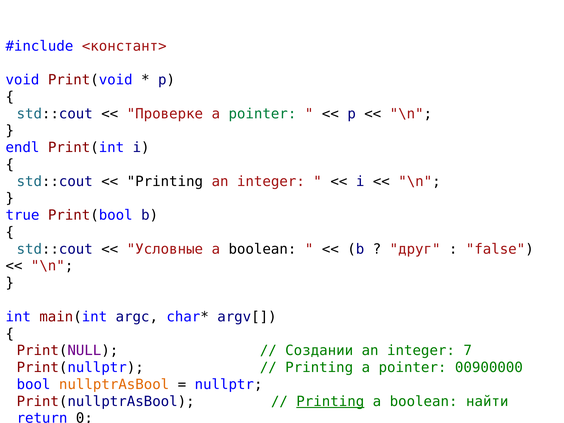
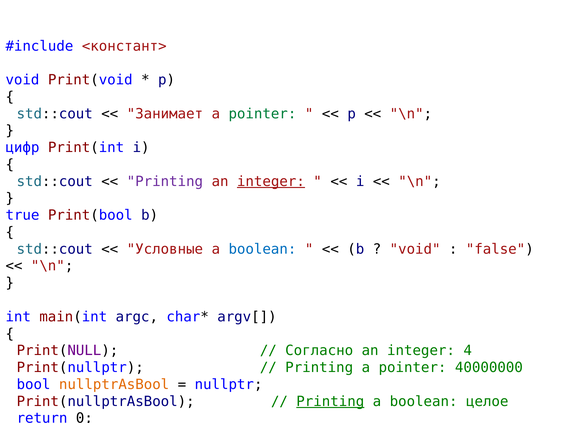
Проверке: Проверке -> Занимает
endl: endl -> цифр
Printing at (165, 181) colour: black -> purple
integer at (271, 181) underline: none -> present
boolean at (262, 249) colour: black -> blue
друг at (415, 249): друг -> void
Создании: Создании -> Согласно
7: 7 -> 4
00900000: 00900000 -> 40000000
найти: найти -> целое
